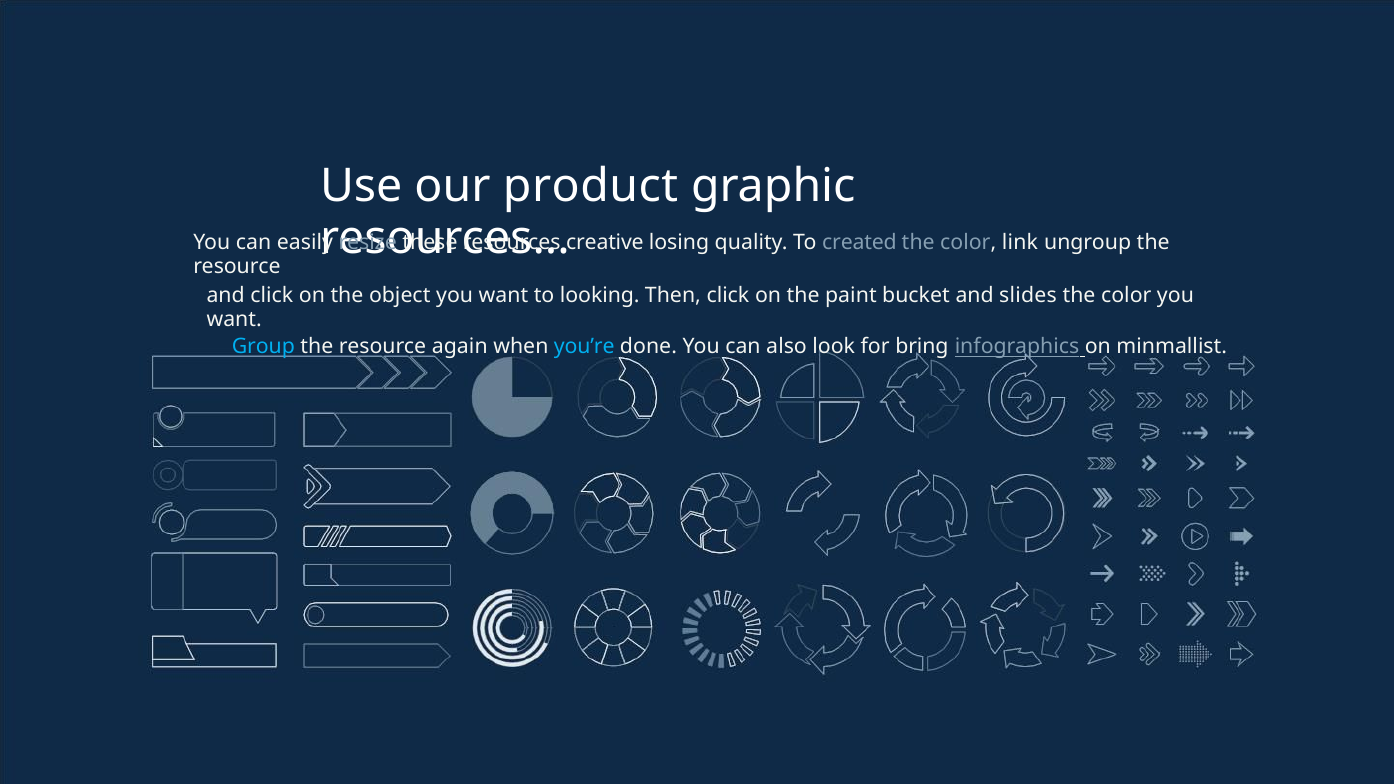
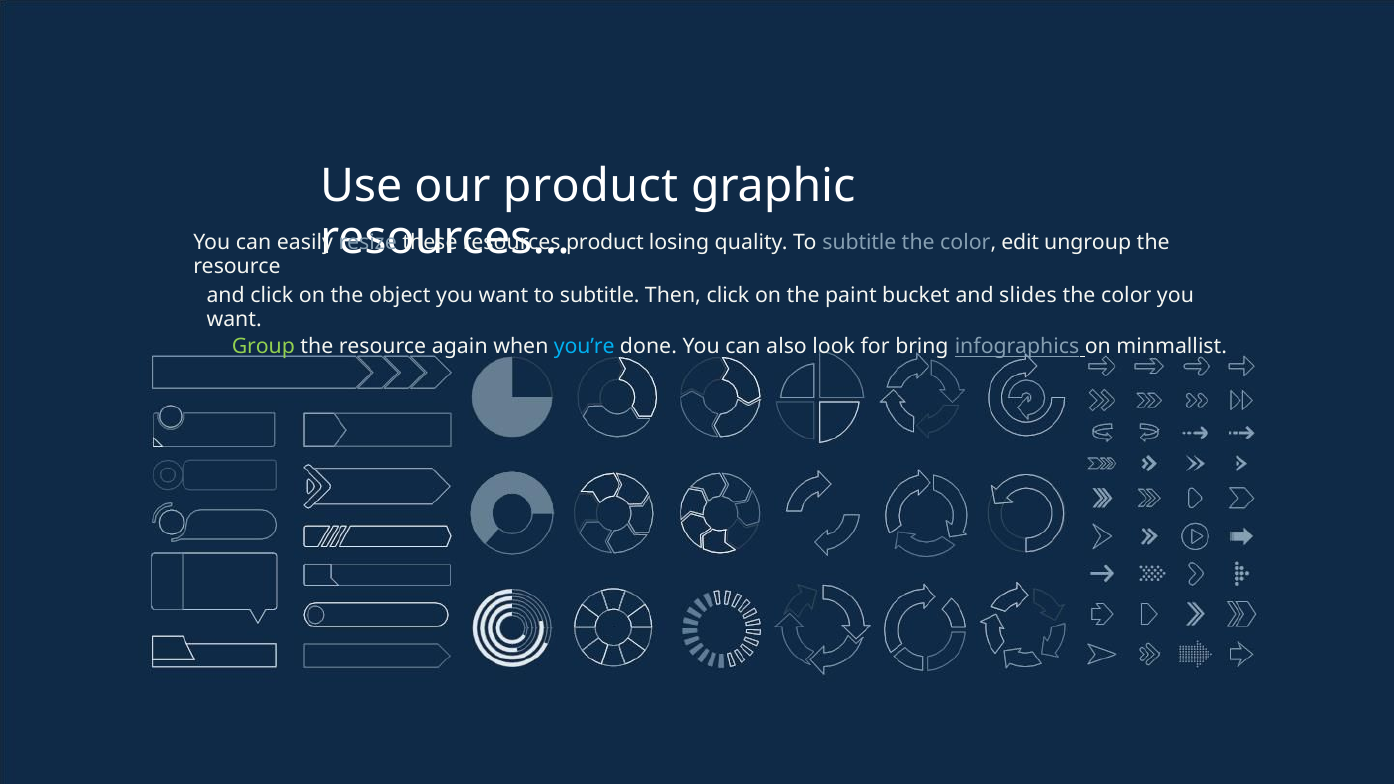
creative at (605, 243): creative -> product
quality To created: created -> subtitle
link: link -> edit
want to looking: looking -> subtitle
Group colour: light blue -> light green
